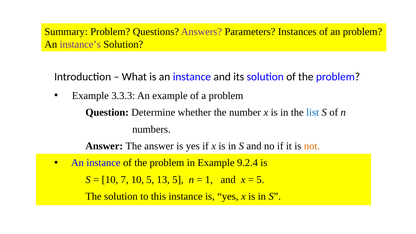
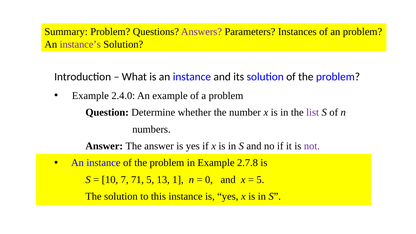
3.3.3: 3.3.3 -> 2.4.0
list colour: blue -> purple
not colour: orange -> purple
9.2.4: 9.2.4 -> 2.7.8
7 10: 10 -> 71
13 5: 5 -> 1
1: 1 -> 0
